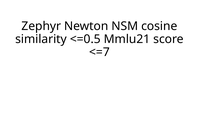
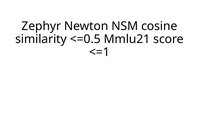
<=7: <=7 -> <=1
